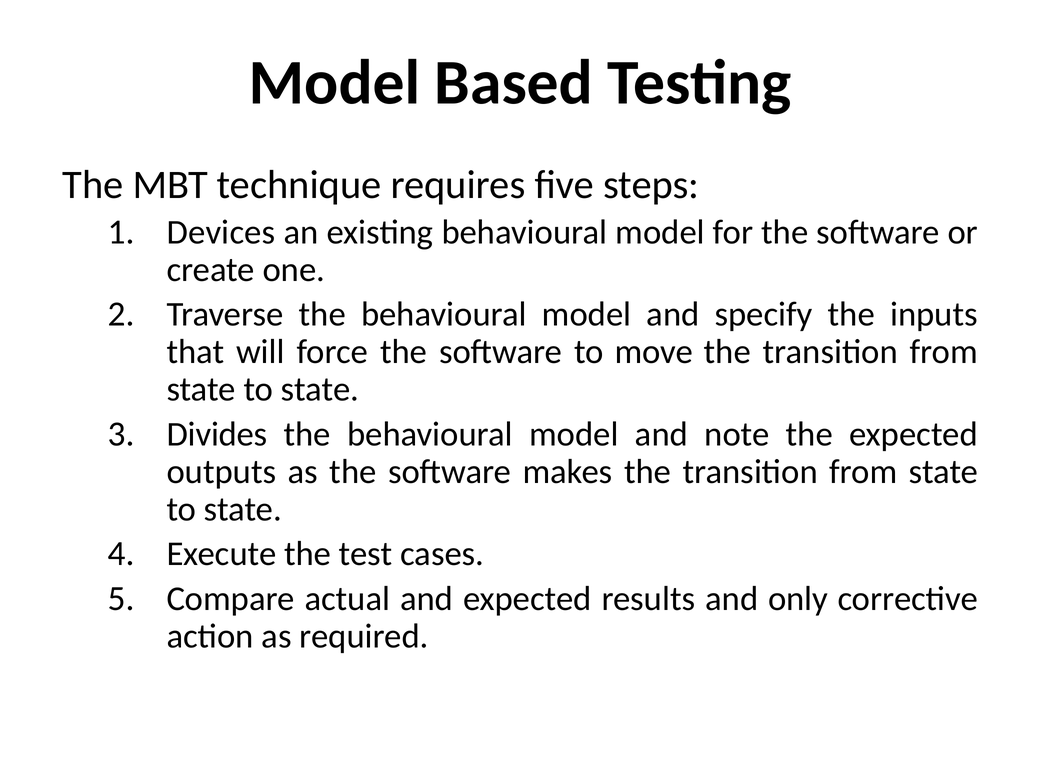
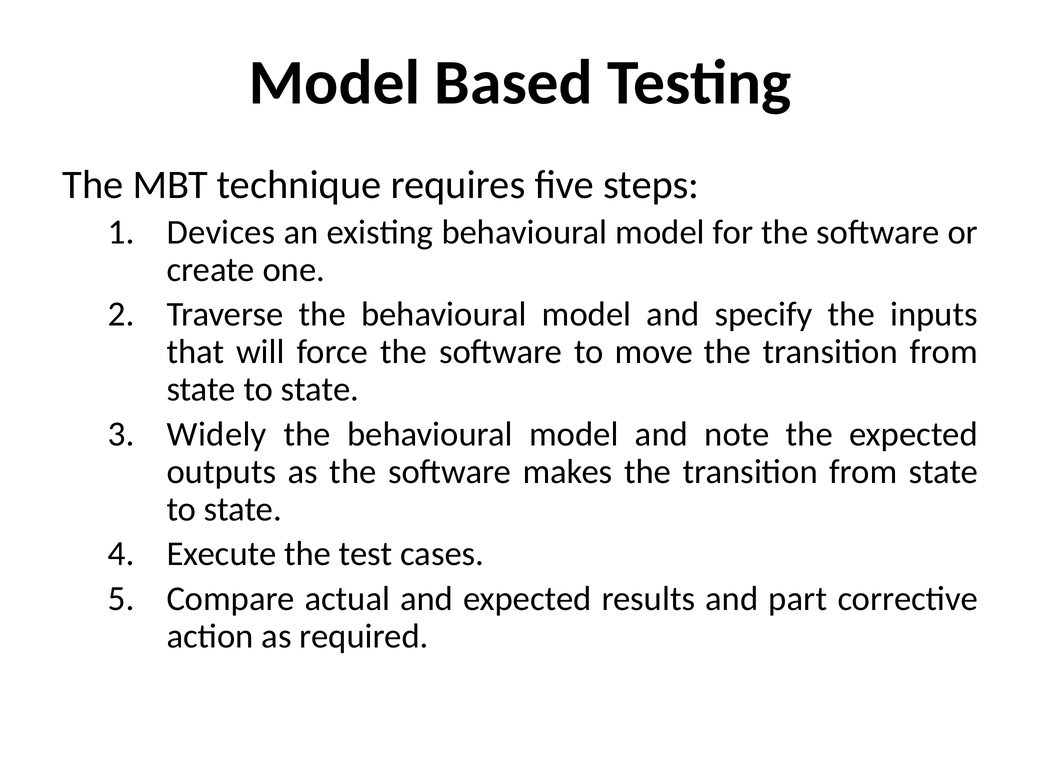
Divides: Divides -> Widely
only: only -> part
